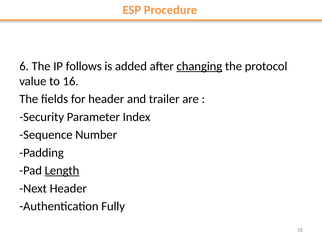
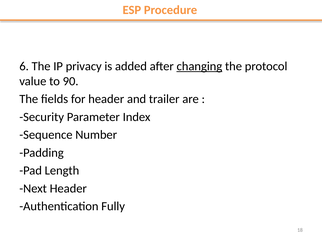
follows: follows -> privacy
16: 16 -> 90
Length underline: present -> none
